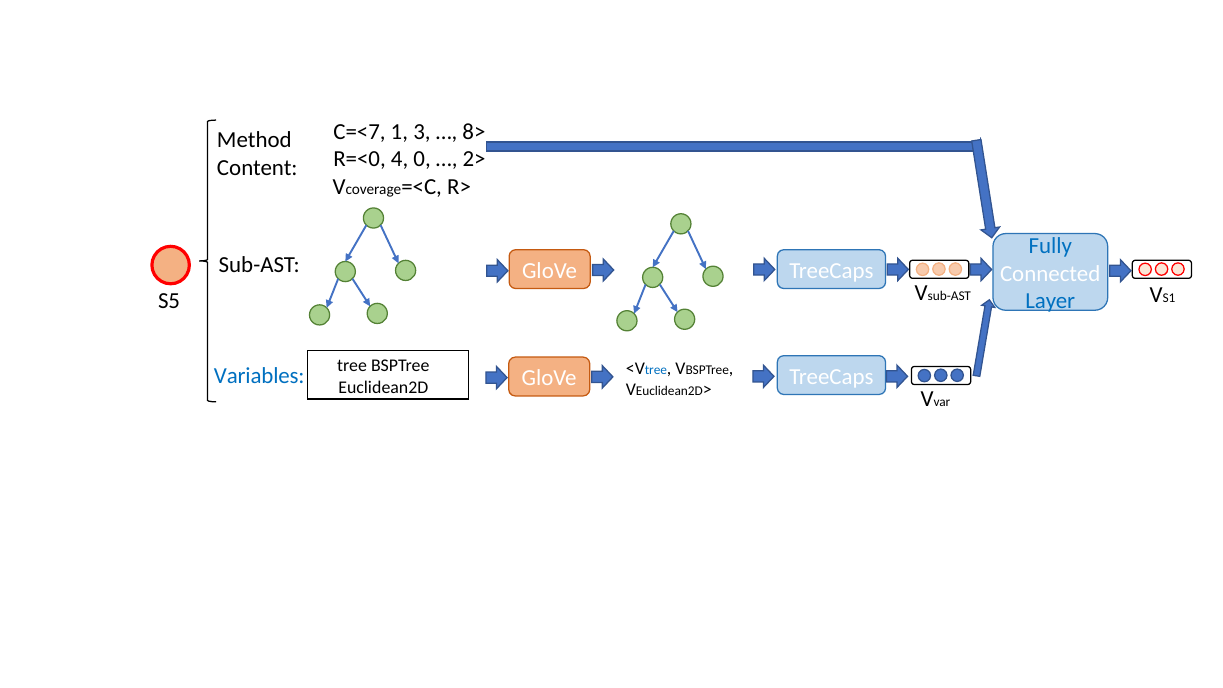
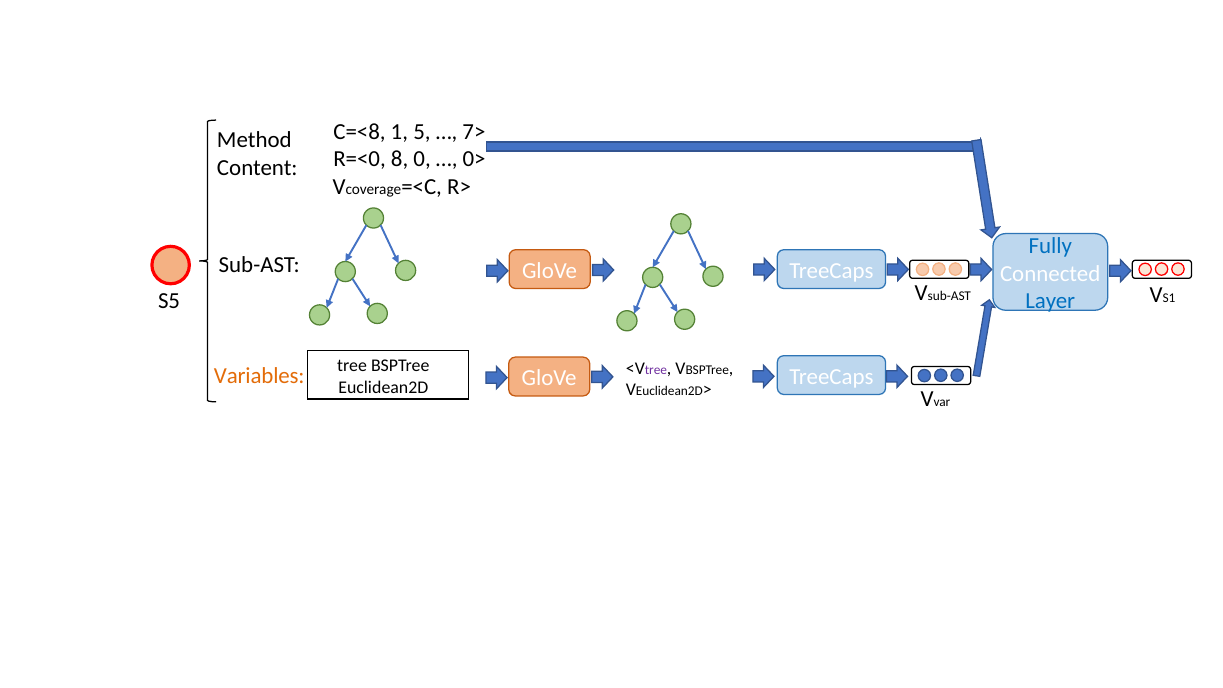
C=<7: C=<7 -> C=<8
3: 3 -> 5
8>: 8> -> 7>
4: 4 -> 8
2>: 2> -> 0>
tree at (656, 370) colour: blue -> purple
Variables colour: blue -> orange
